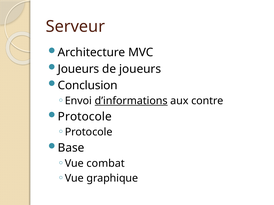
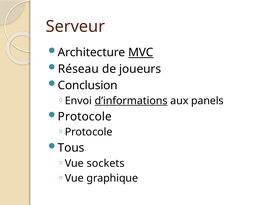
MVC underline: none -> present
Joueurs at (79, 69): Joueurs -> Réseau
contre: contre -> panels
Base: Base -> Tous
combat: combat -> sockets
